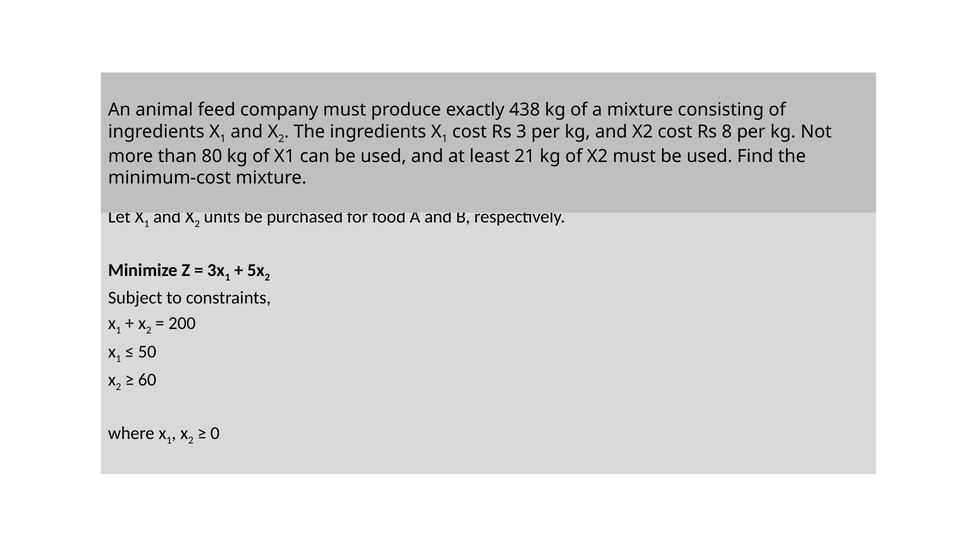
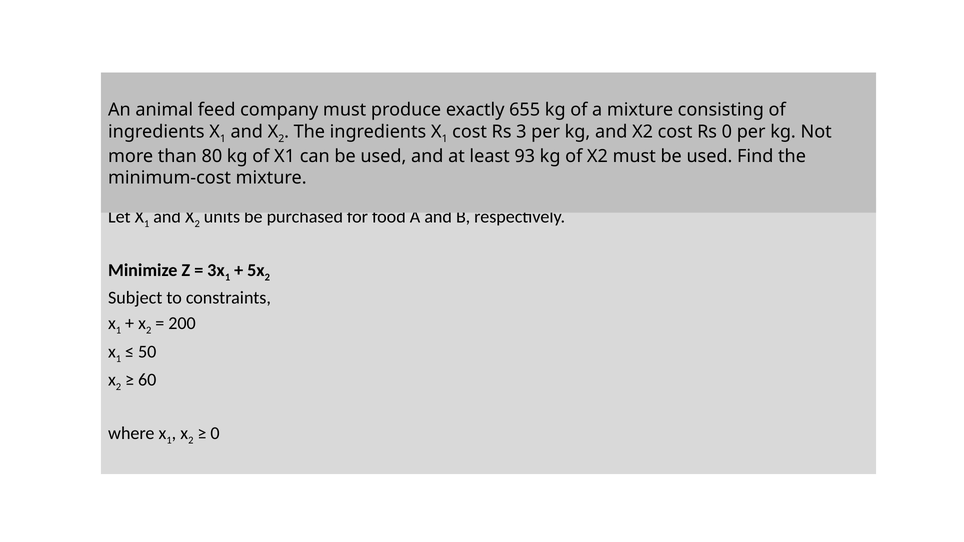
438: 438 -> 655
Rs 8: 8 -> 0
21: 21 -> 93
